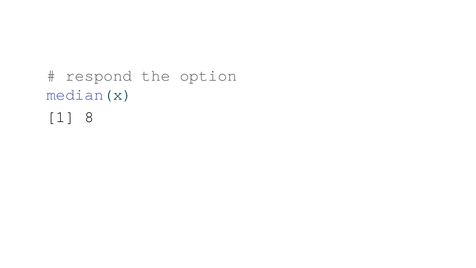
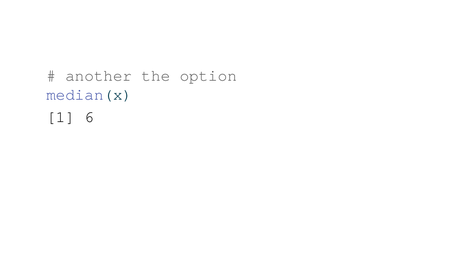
respond: respond -> another
8: 8 -> 6
